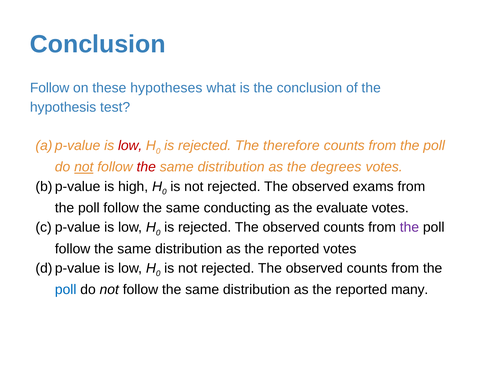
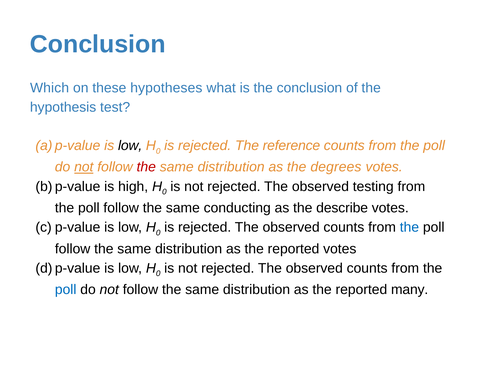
Follow at (50, 88): Follow -> Which
low at (130, 146) colour: red -> black
therefore: therefore -> reference
exams: exams -> testing
evaluate: evaluate -> describe
the at (409, 228) colour: purple -> blue
